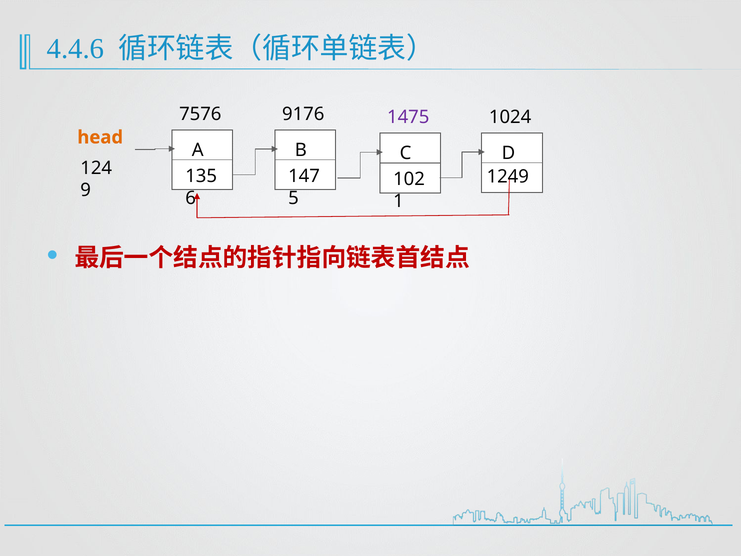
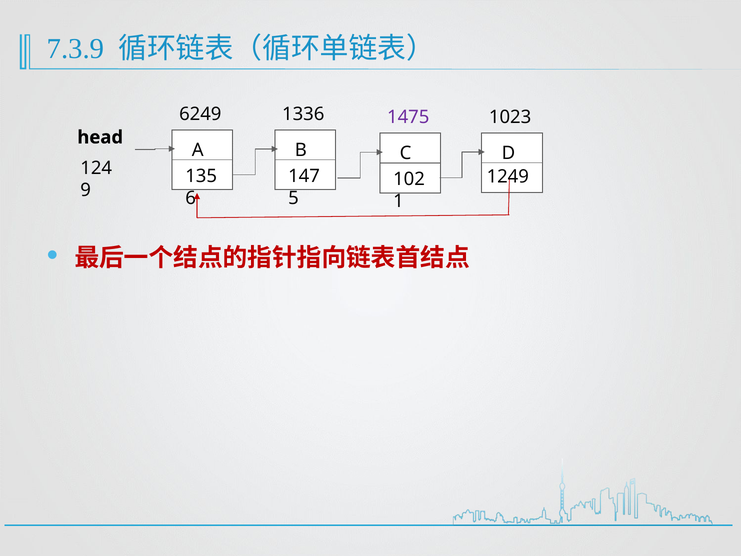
4.4.6: 4.4.6 -> 7.3.9
7576: 7576 -> 6249
9176: 9176 -> 1336
1024: 1024 -> 1023
head colour: orange -> black
